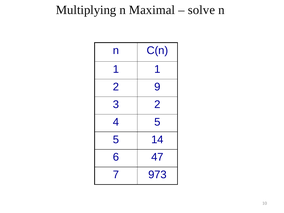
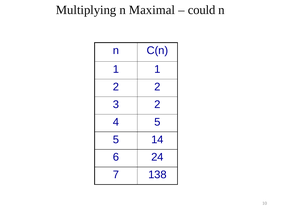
solve: solve -> could
2 9: 9 -> 2
47: 47 -> 24
973: 973 -> 138
